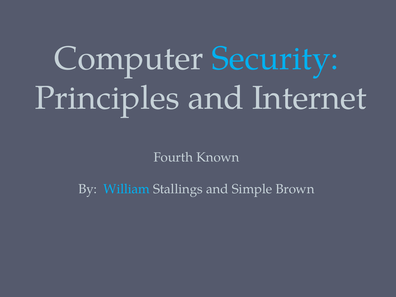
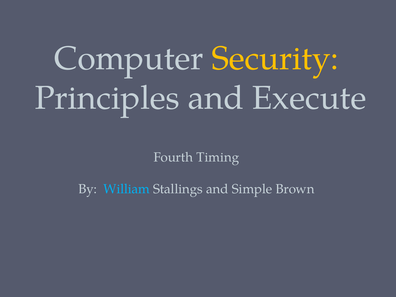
Security colour: light blue -> yellow
Internet: Internet -> Execute
Known: Known -> Timing
